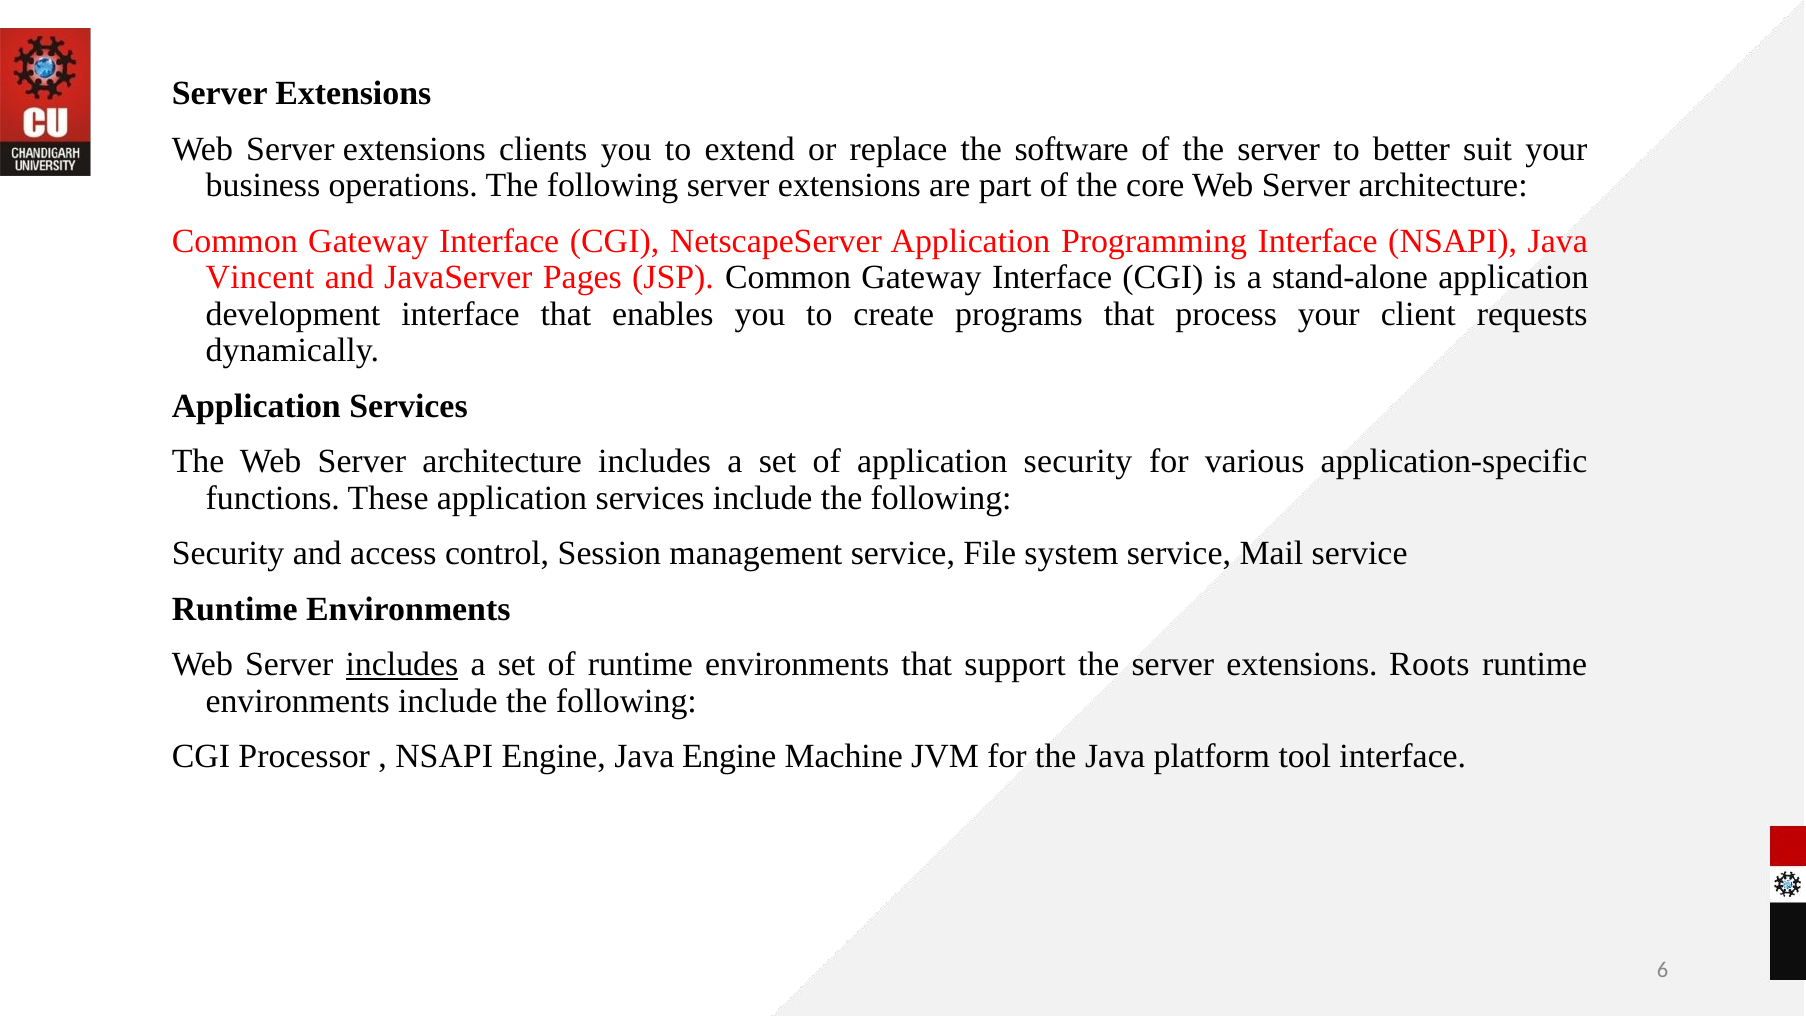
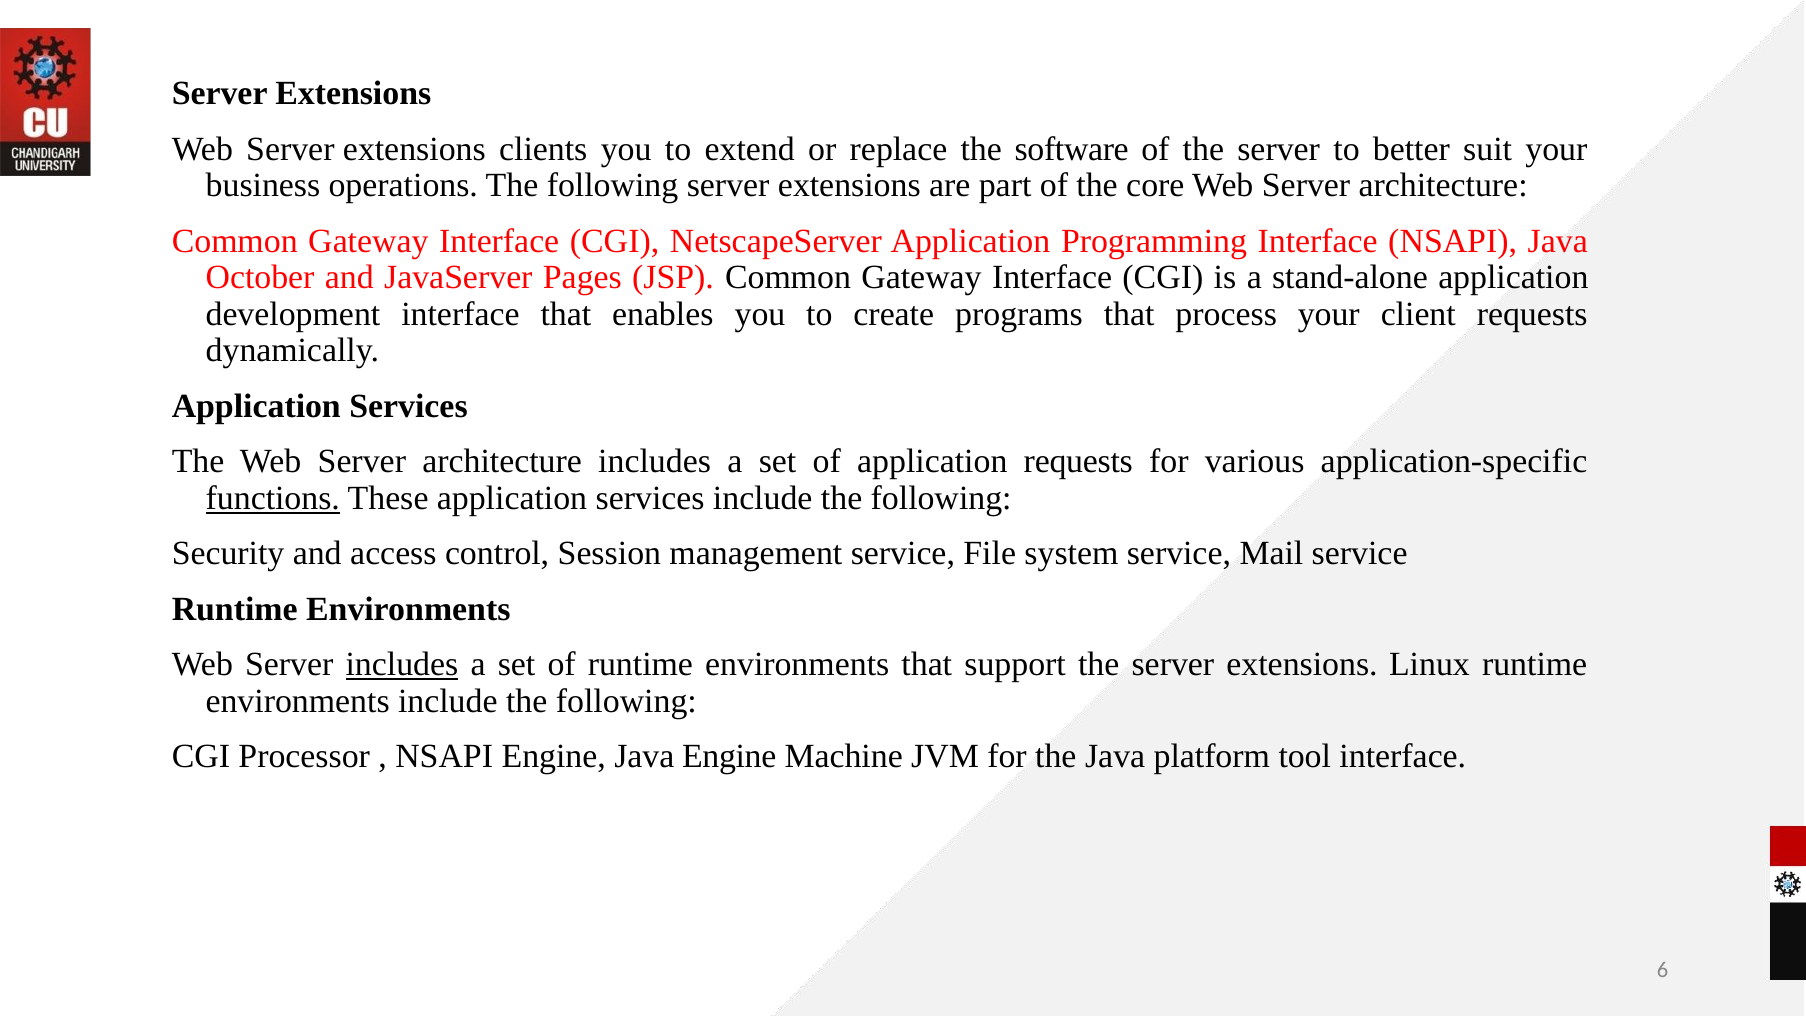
Vincent: Vincent -> October
application security: security -> requests
functions underline: none -> present
Roots: Roots -> Linux
